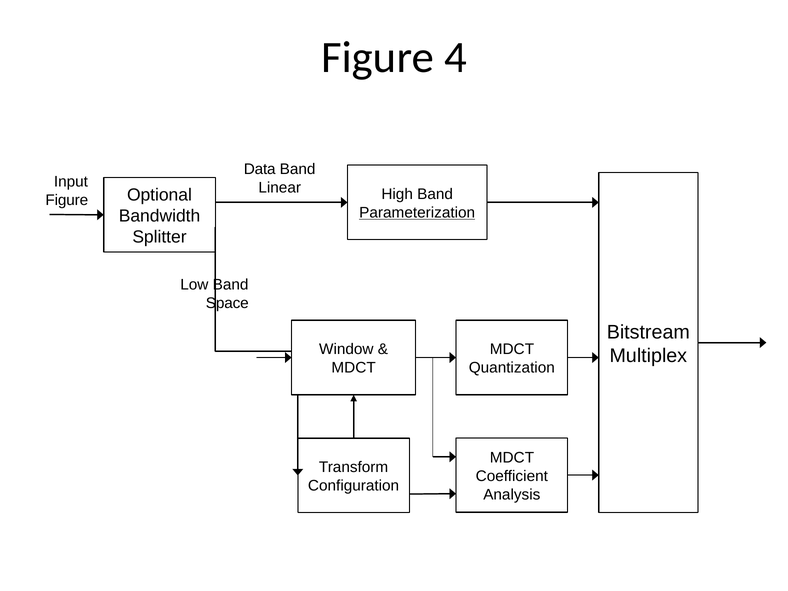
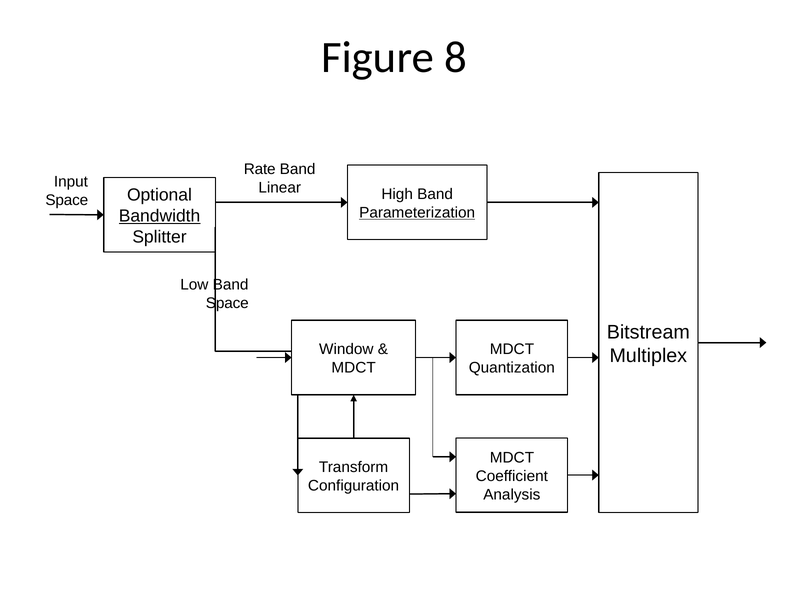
4: 4 -> 8
Data: Data -> Rate
Figure at (67, 200): Figure -> Space
Bandwidth underline: none -> present
